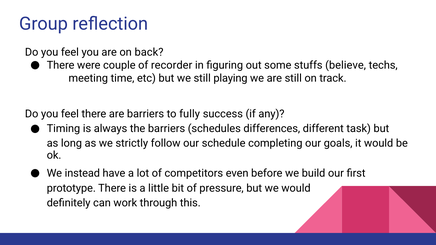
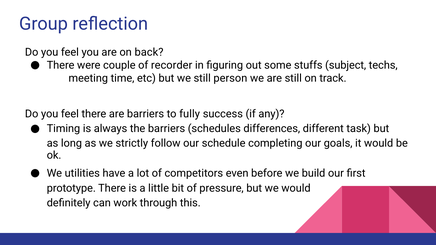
believe: believe -> subject
playing: playing -> person
instead: instead -> utilities
